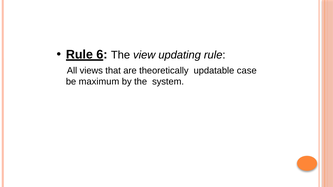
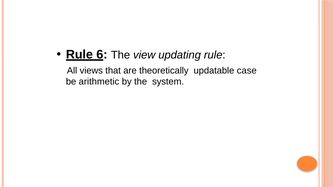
maximum: maximum -> arithmetic
